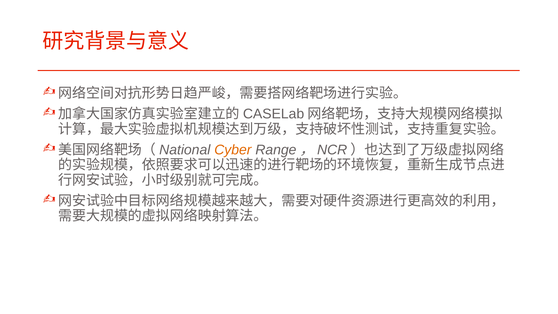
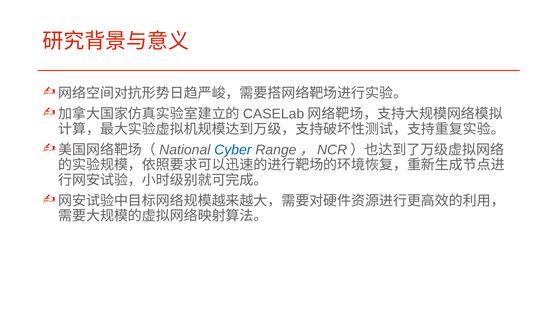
Cyber colour: orange -> blue
